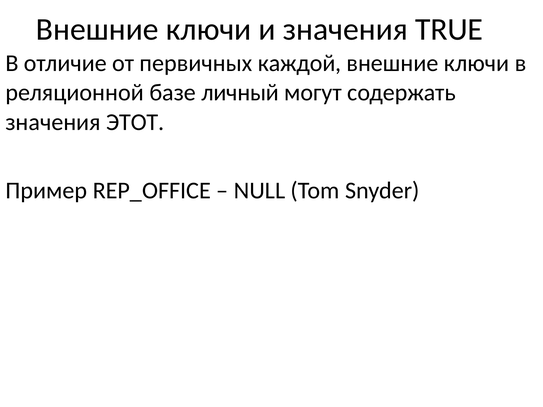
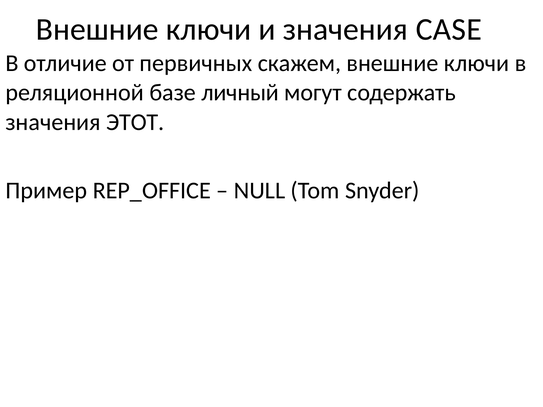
TRUE: TRUE -> CASE
каждой: каждой -> скажем
